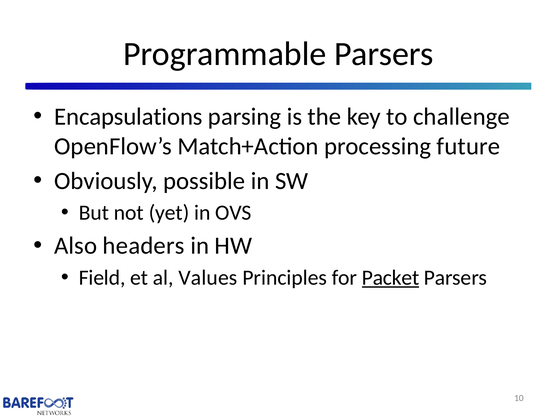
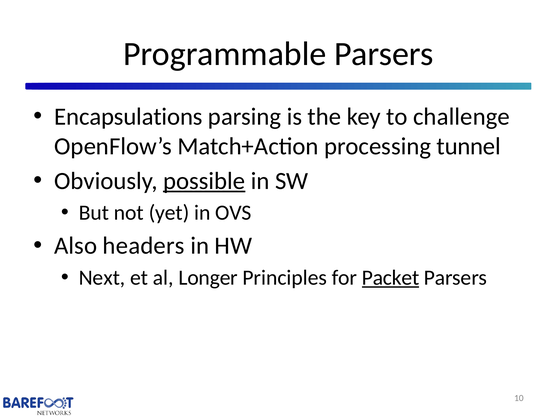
future: future -> tunnel
possible underline: none -> present
Field: Field -> Next
Values: Values -> Longer
